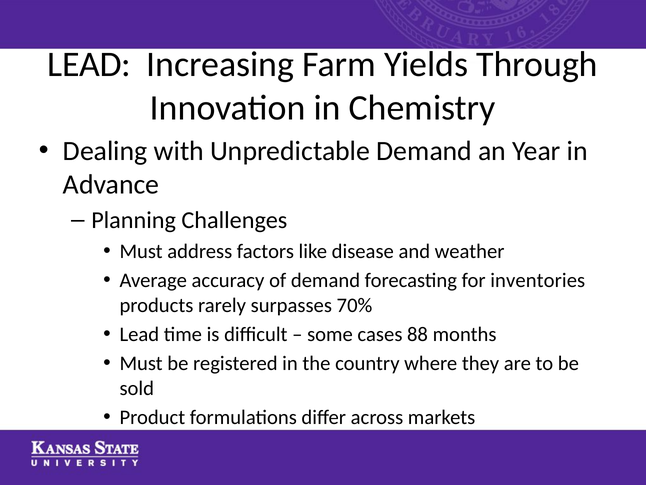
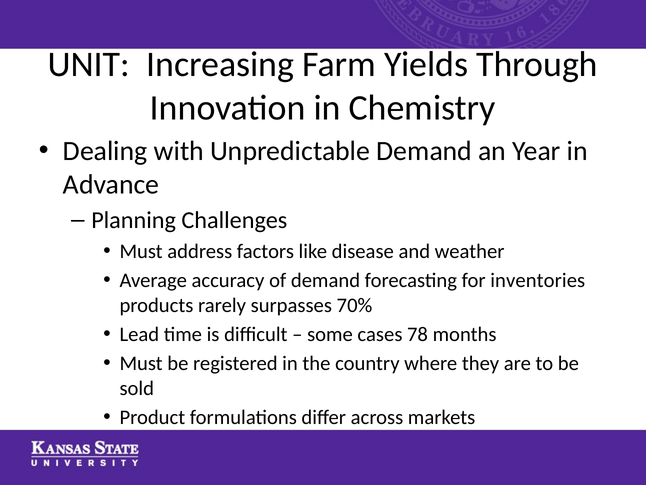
LEAD at (89, 65): LEAD -> UNIT
88: 88 -> 78
